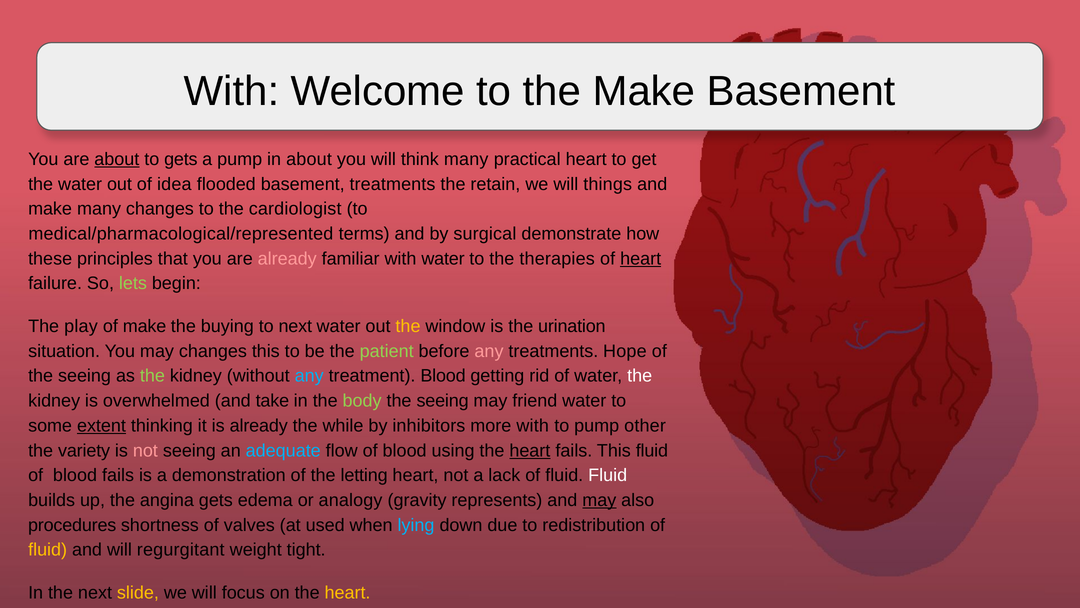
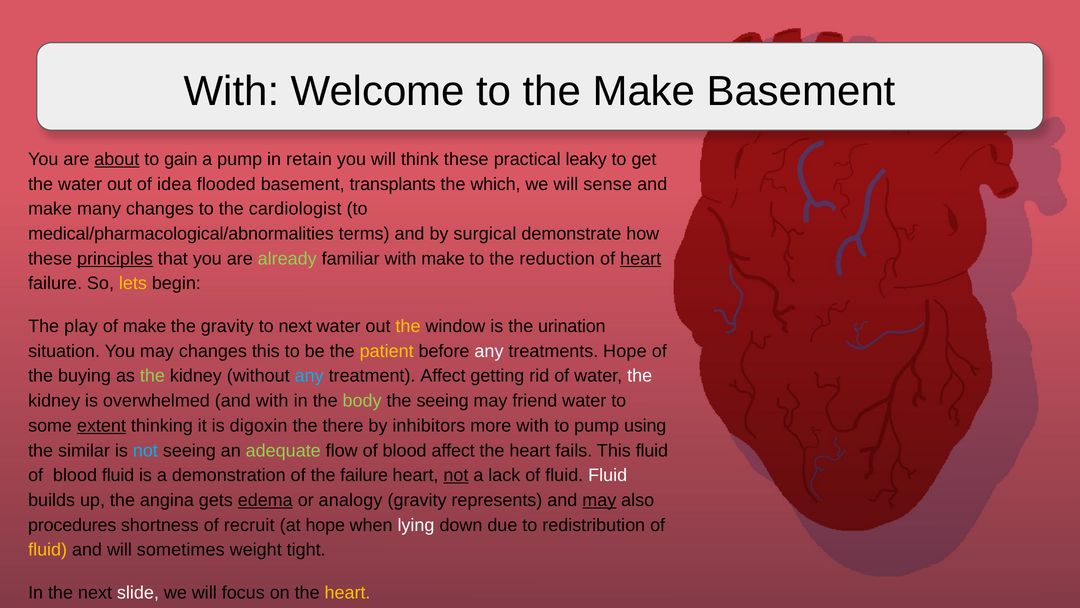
to gets: gets -> gain
in about: about -> retain
think many: many -> these
practical heart: heart -> leaky
basement treatments: treatments -> transplants
retain: retain -> which
things: things -> sense
medical/pharmacological/represented: medical/pharmacological/represented -> medical/pharmacological/abnormalities
principles underline: none -> present
already at (287, 258) colour: pink -> light green
with water: water -> make
therapies: therapies -> reduction
lets colour: light green -> yellow
the buying: buying -> gravity
patient colour: light green -> yellow
any at (489, 351) colour: pink -> white
seeing at (85, 376): seeing -> buying
treatment Blood: Blood -> Affect
and take: take -> with
is already: already -> digoxin
while: while -> there
other: other -> using
variety: variety -> similar
not at (145, 450) colour: pink -> light blue
adequate colour: light blue -> light green
blood using: using -> affect
heart at (530, 450) underline: present -> none
blood fails: fails -> fluid
the letting: letting -> failure
not at (456, 475) underline: none -> present
edema underline: none -> present
valves: valves -> recruit
at used: used -> hope
lying colour: light blue -> white
regurgitant: regurgitant -> sometimes
slide colour: yellow -> white
